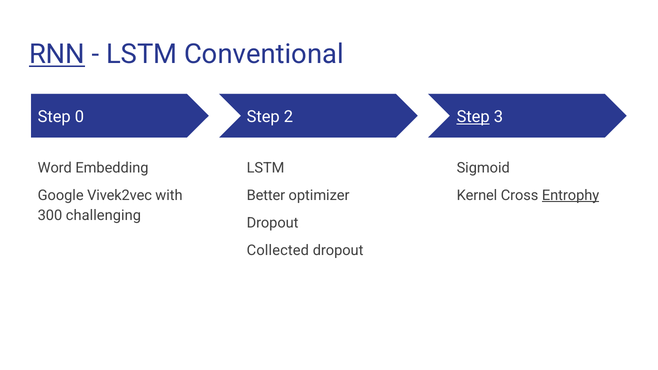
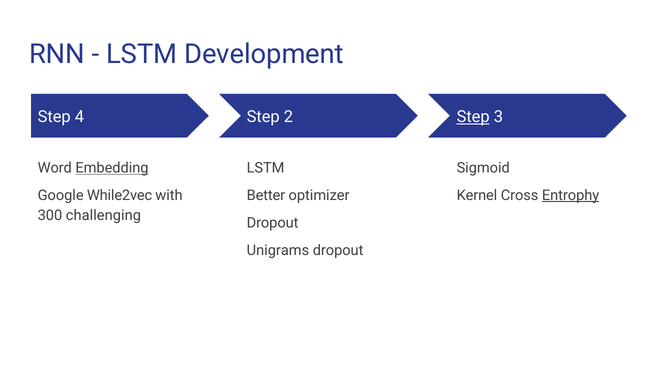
RNN underline: present -> none
Conventional: Conventional -> Development
0: 0 -> 4
Embedding underline: none -> present
Vivek2vec: Vivek2vec -> While2vec
Collected: Collected -> Unigrams
